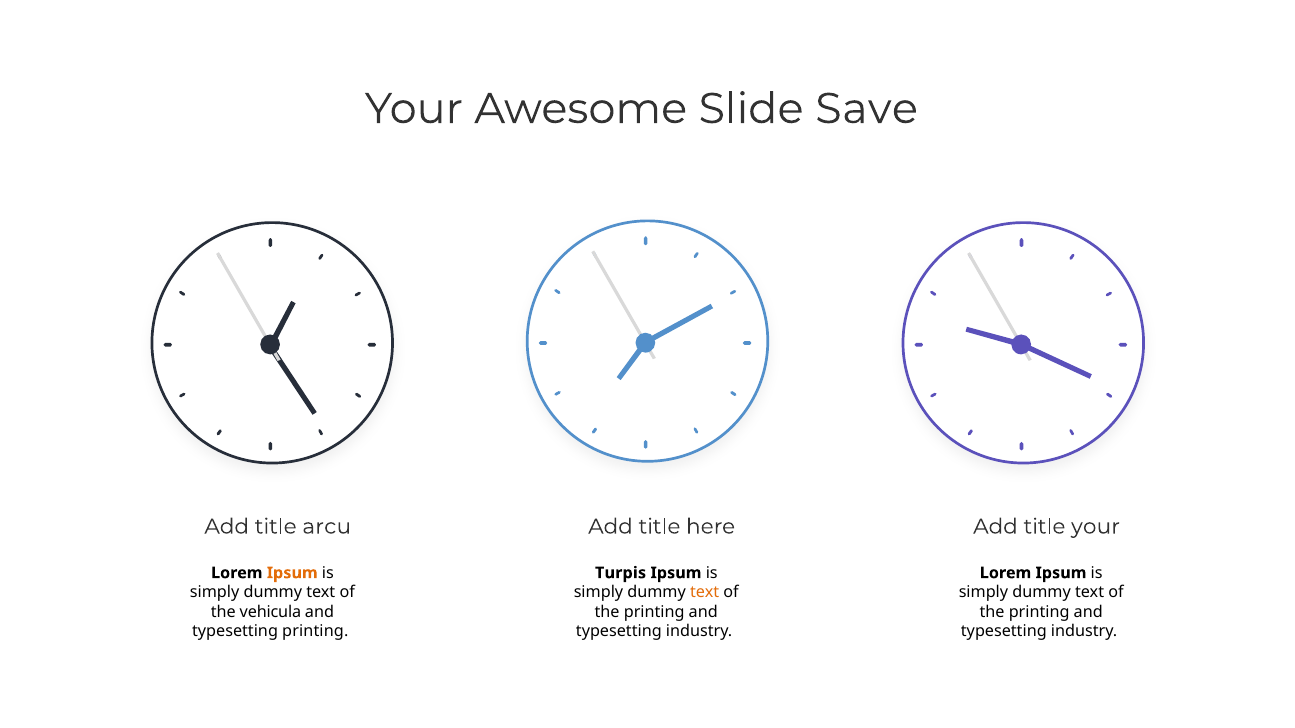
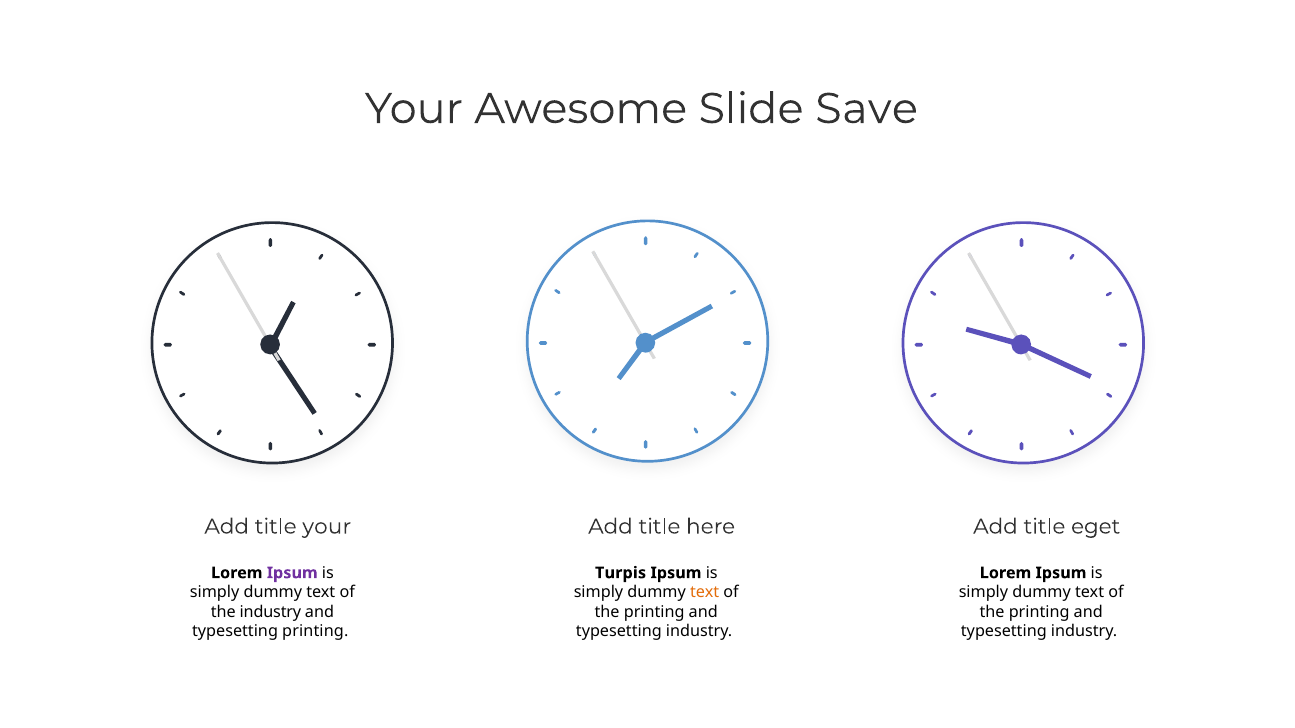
title arcu: arcu -> your
title your: your -> eget
Ipsum at (292, 573) colour: orange -> purple
the vehicula: vehicula -> industry
